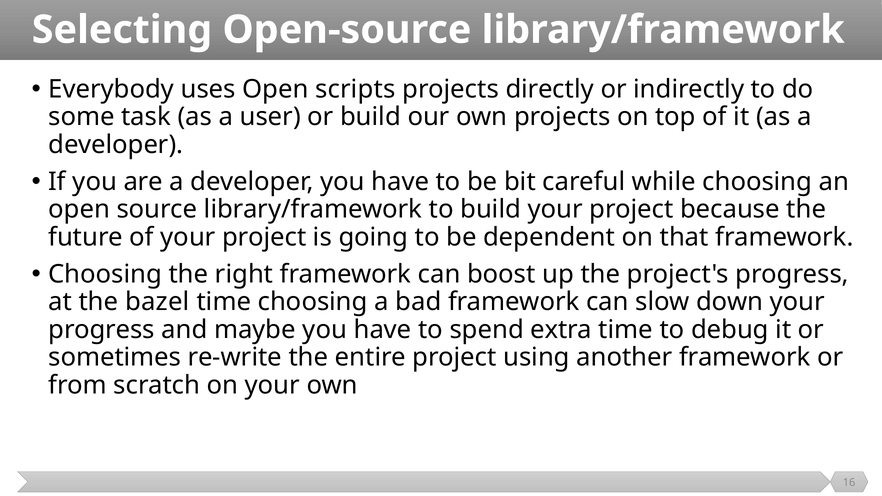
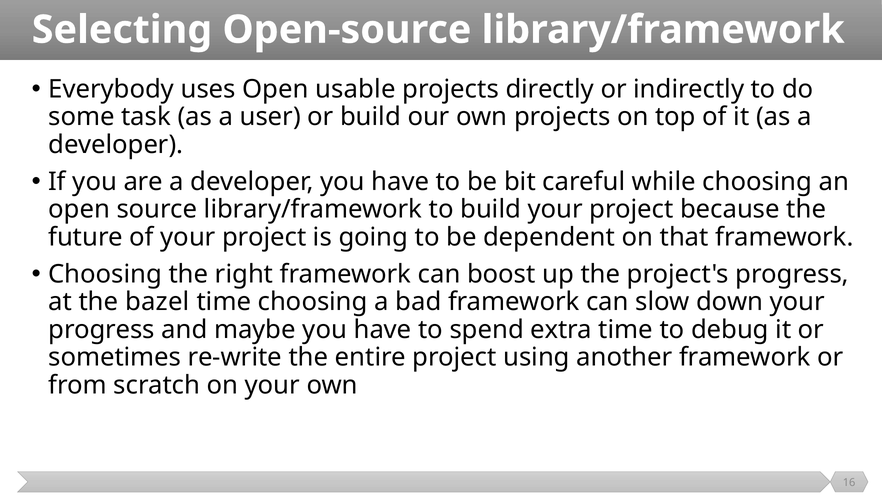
scripts: scripts -> usable
